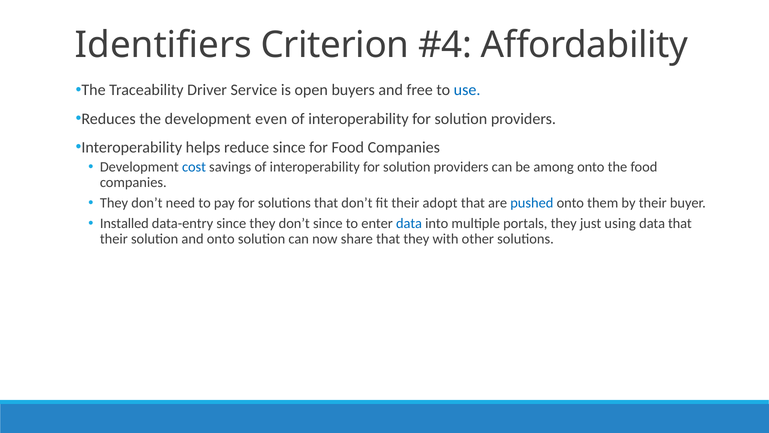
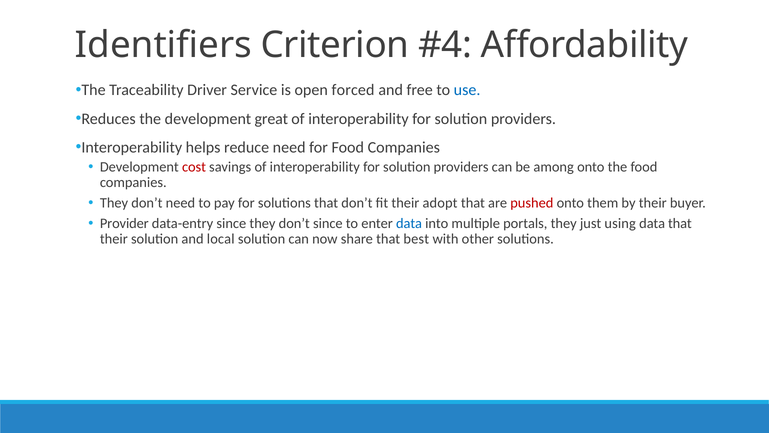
buyers: buyers -> forced
even: even -> great
reduce since: since -> need
cost colour: blue -> red
pushed colour: blue -> red
Installed: Installed -> Provider
and onto: onto -> local
that they: they -> best
